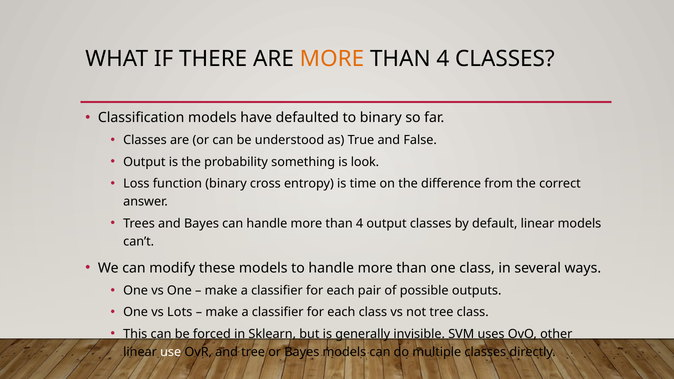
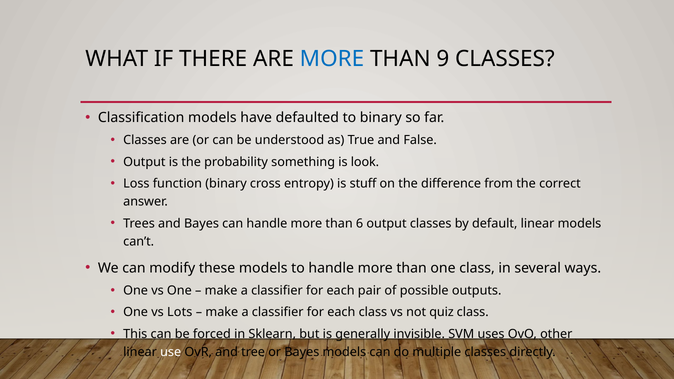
MORE at (332, 59) colour: orange -> blue
4 at (443, 59): 4 -> 9
time: time -> stuff
handle more than 4: 4 -> 6
not tree: tree -> quiz
